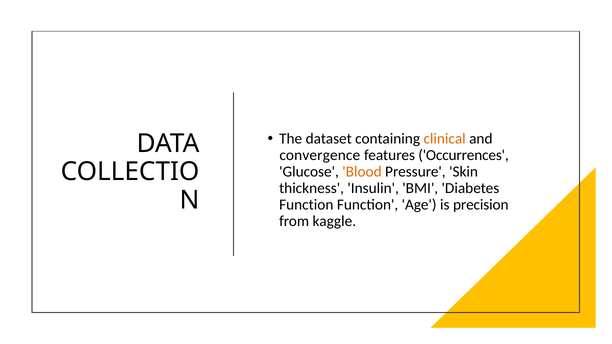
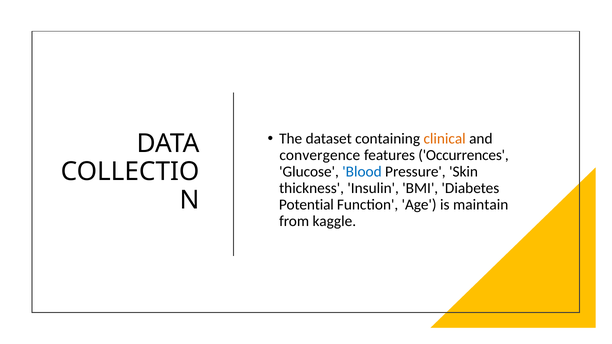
Blood colour: orange -> blue
Function at (306, 205): Function -> Potential
precision: precision -> maintain
